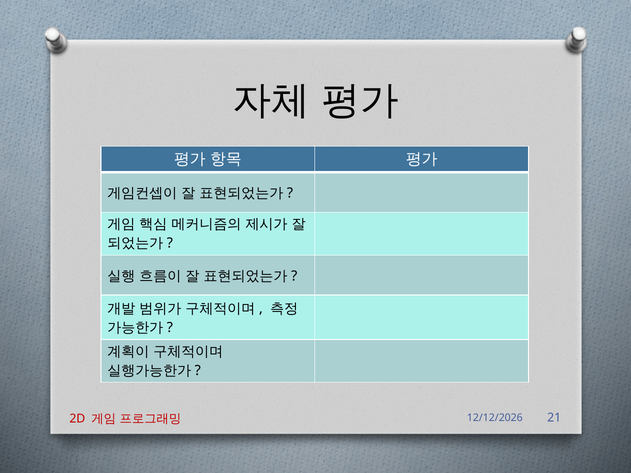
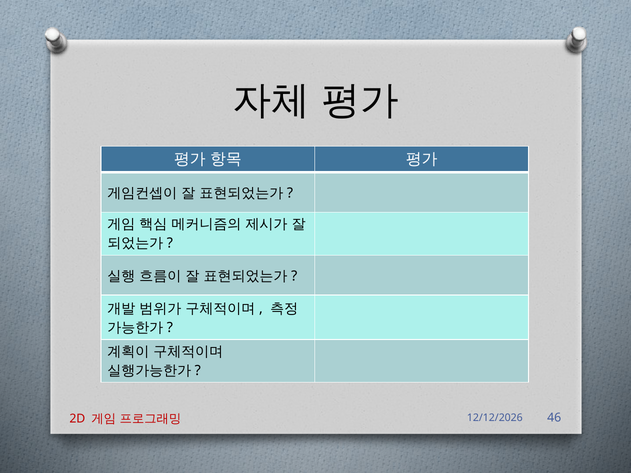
21: 21 -> 46
